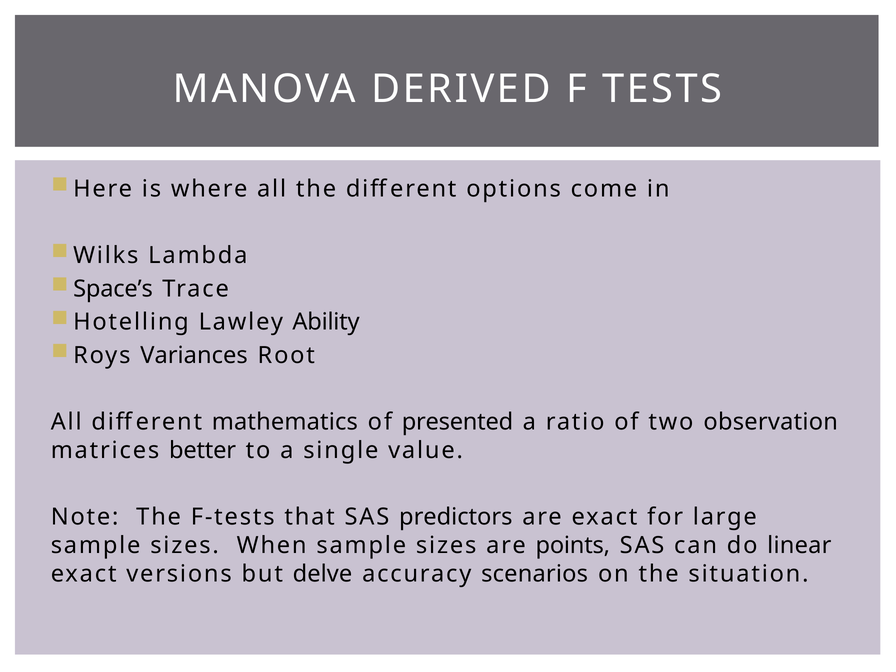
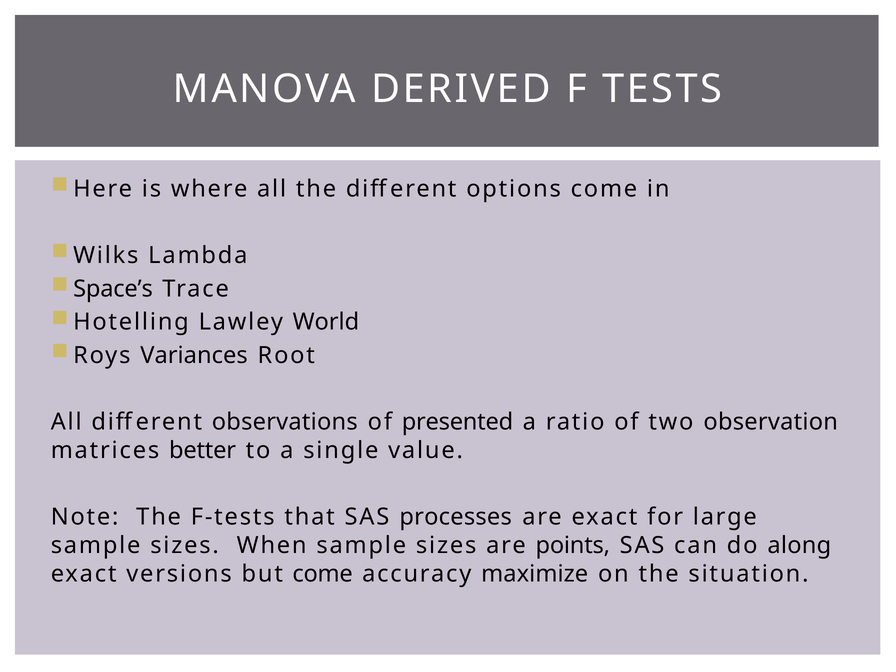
Ability: Ability -> World
mathematics: mathematics -> observations
predictors: predictors -> processes
linear: linear -> along
but delve: delve -> come
scenarios: scenarios -> maximize
